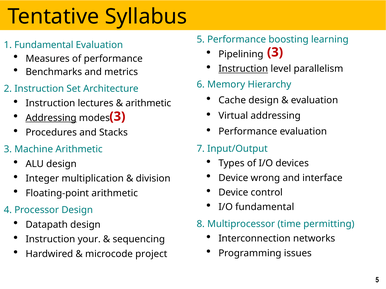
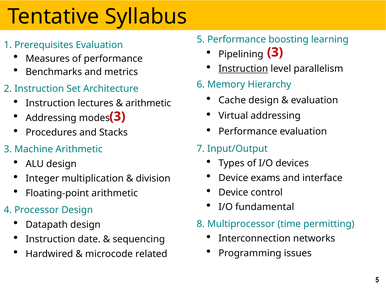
1 Fundamental: Fundamental -> Prerequisites
Addressing at (51, 118) underline: present -> none
wrong: wrong -> exams
your: your -> date
project: project -> related
